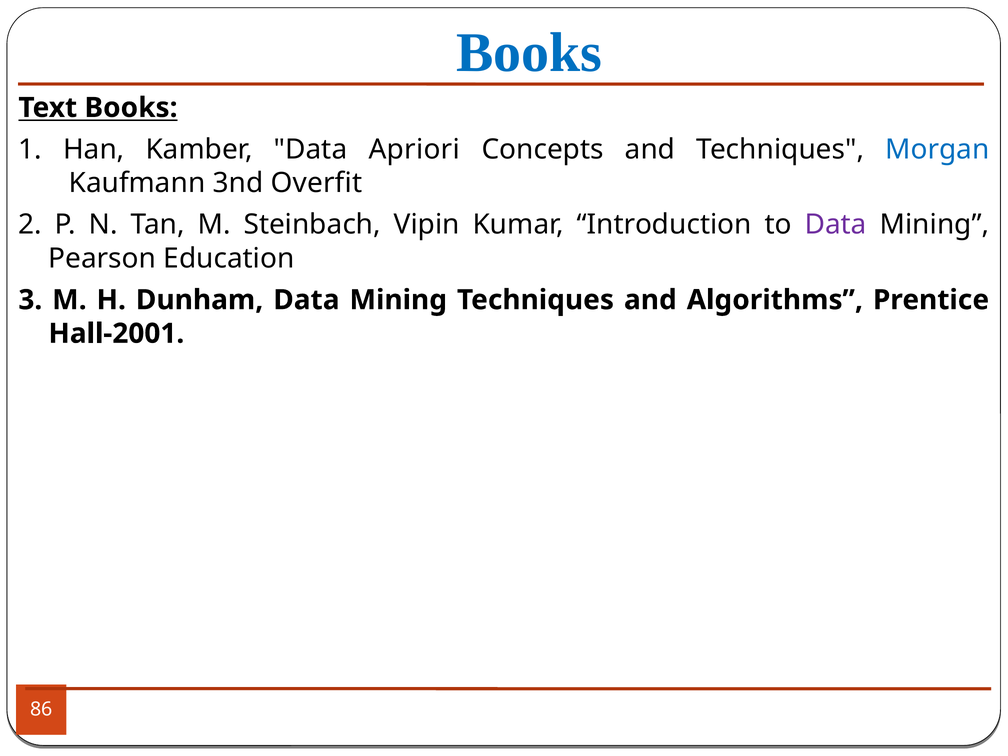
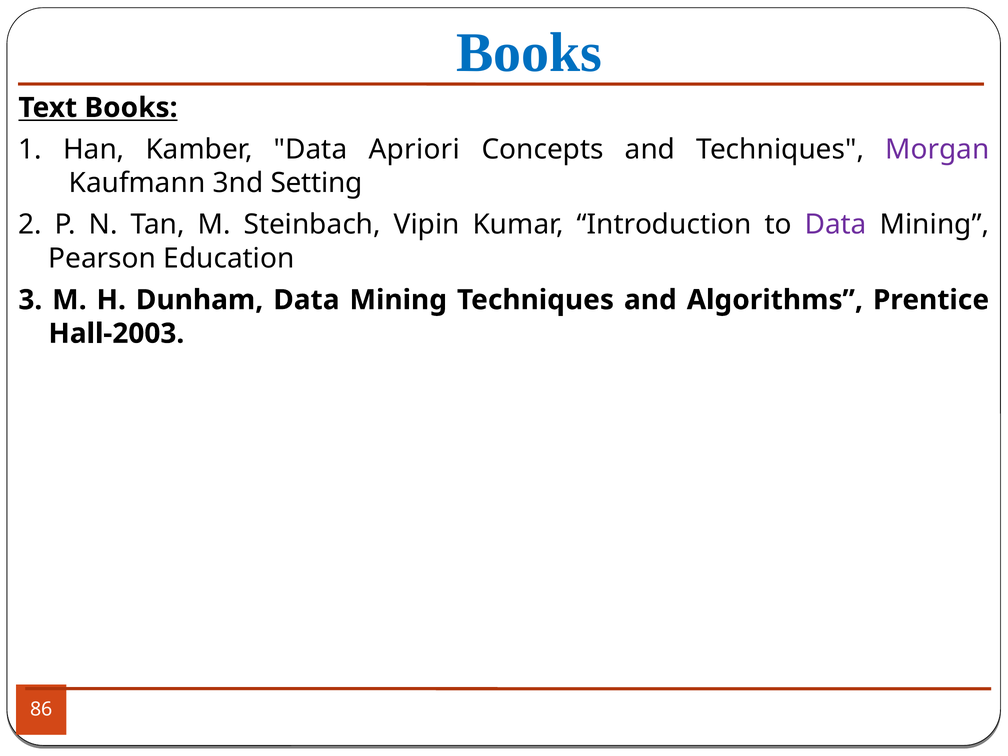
Morgan colour: blue -> purple
Overfit: Overfit -> Setting
Hall-2001: Hall-2001 -> Hall-2003
